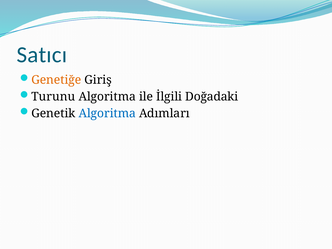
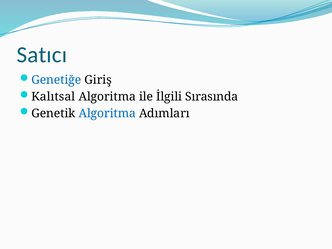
Genetiğe colour: orange -> blue
Turunu: Turunu -> Kalıtsal
Doğadaki: Doğadaki -> Sırasında
